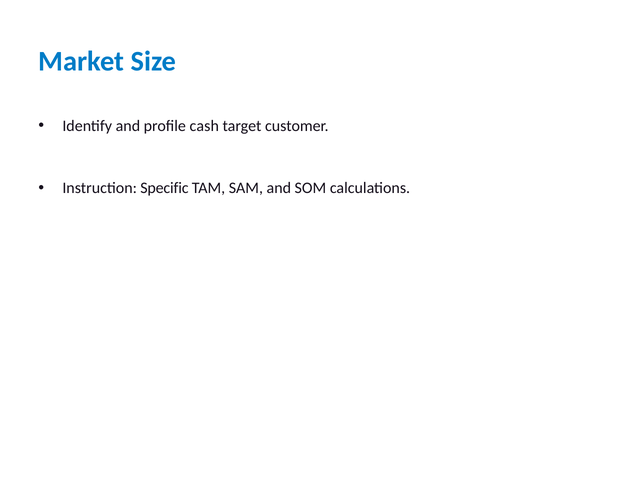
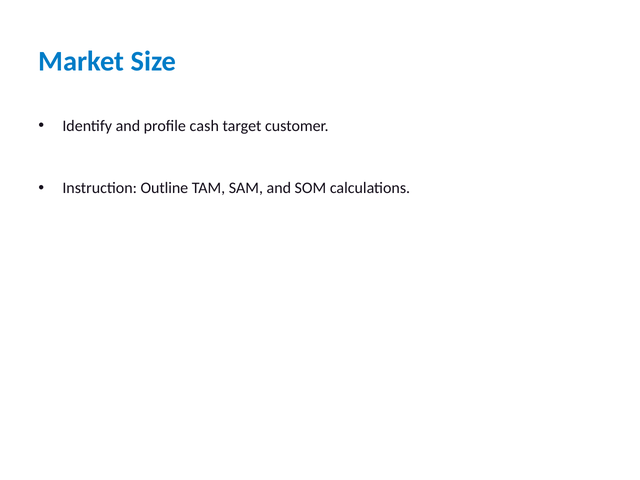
Specific: Specific -> Outline
